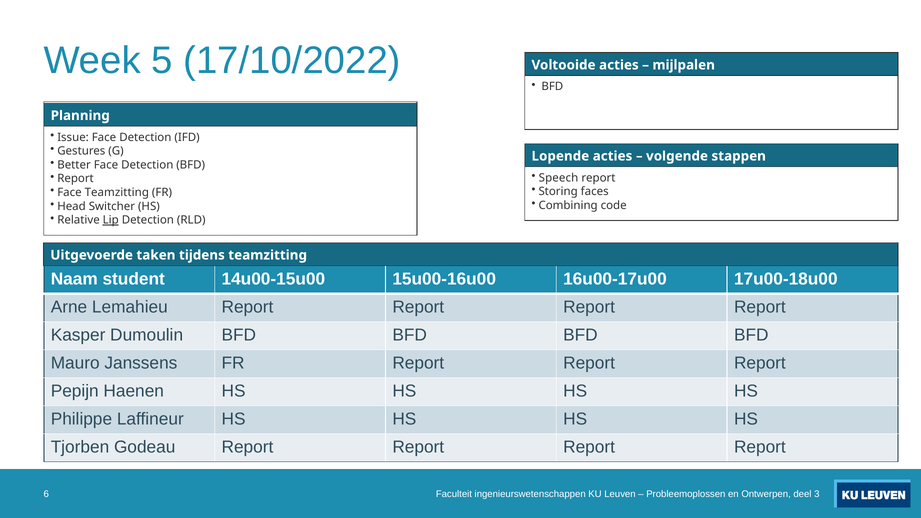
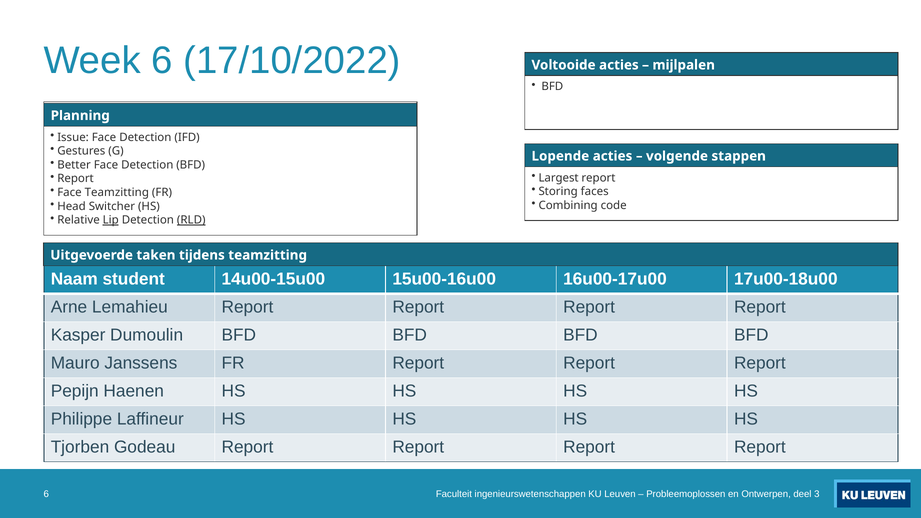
Week 5: 5 -> 6
Speech: Speech -> Largest
RLD underline: none -> present
